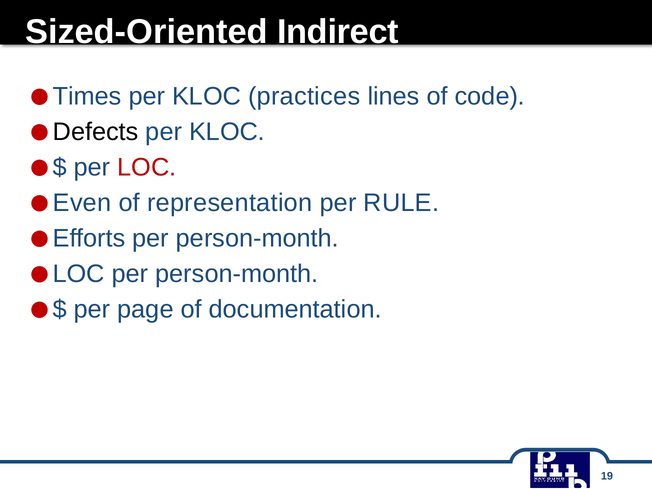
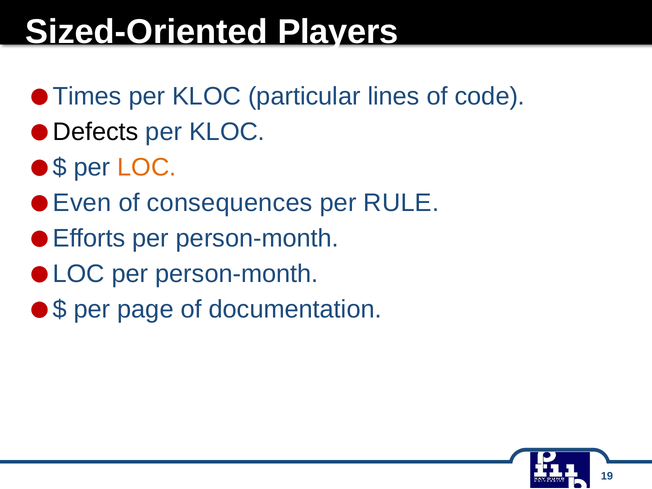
Indirect: Indirect -> Players
practices: practices -> particular
LOC at (147, 167) colour: red -> orange
representation: representation -> consequences
